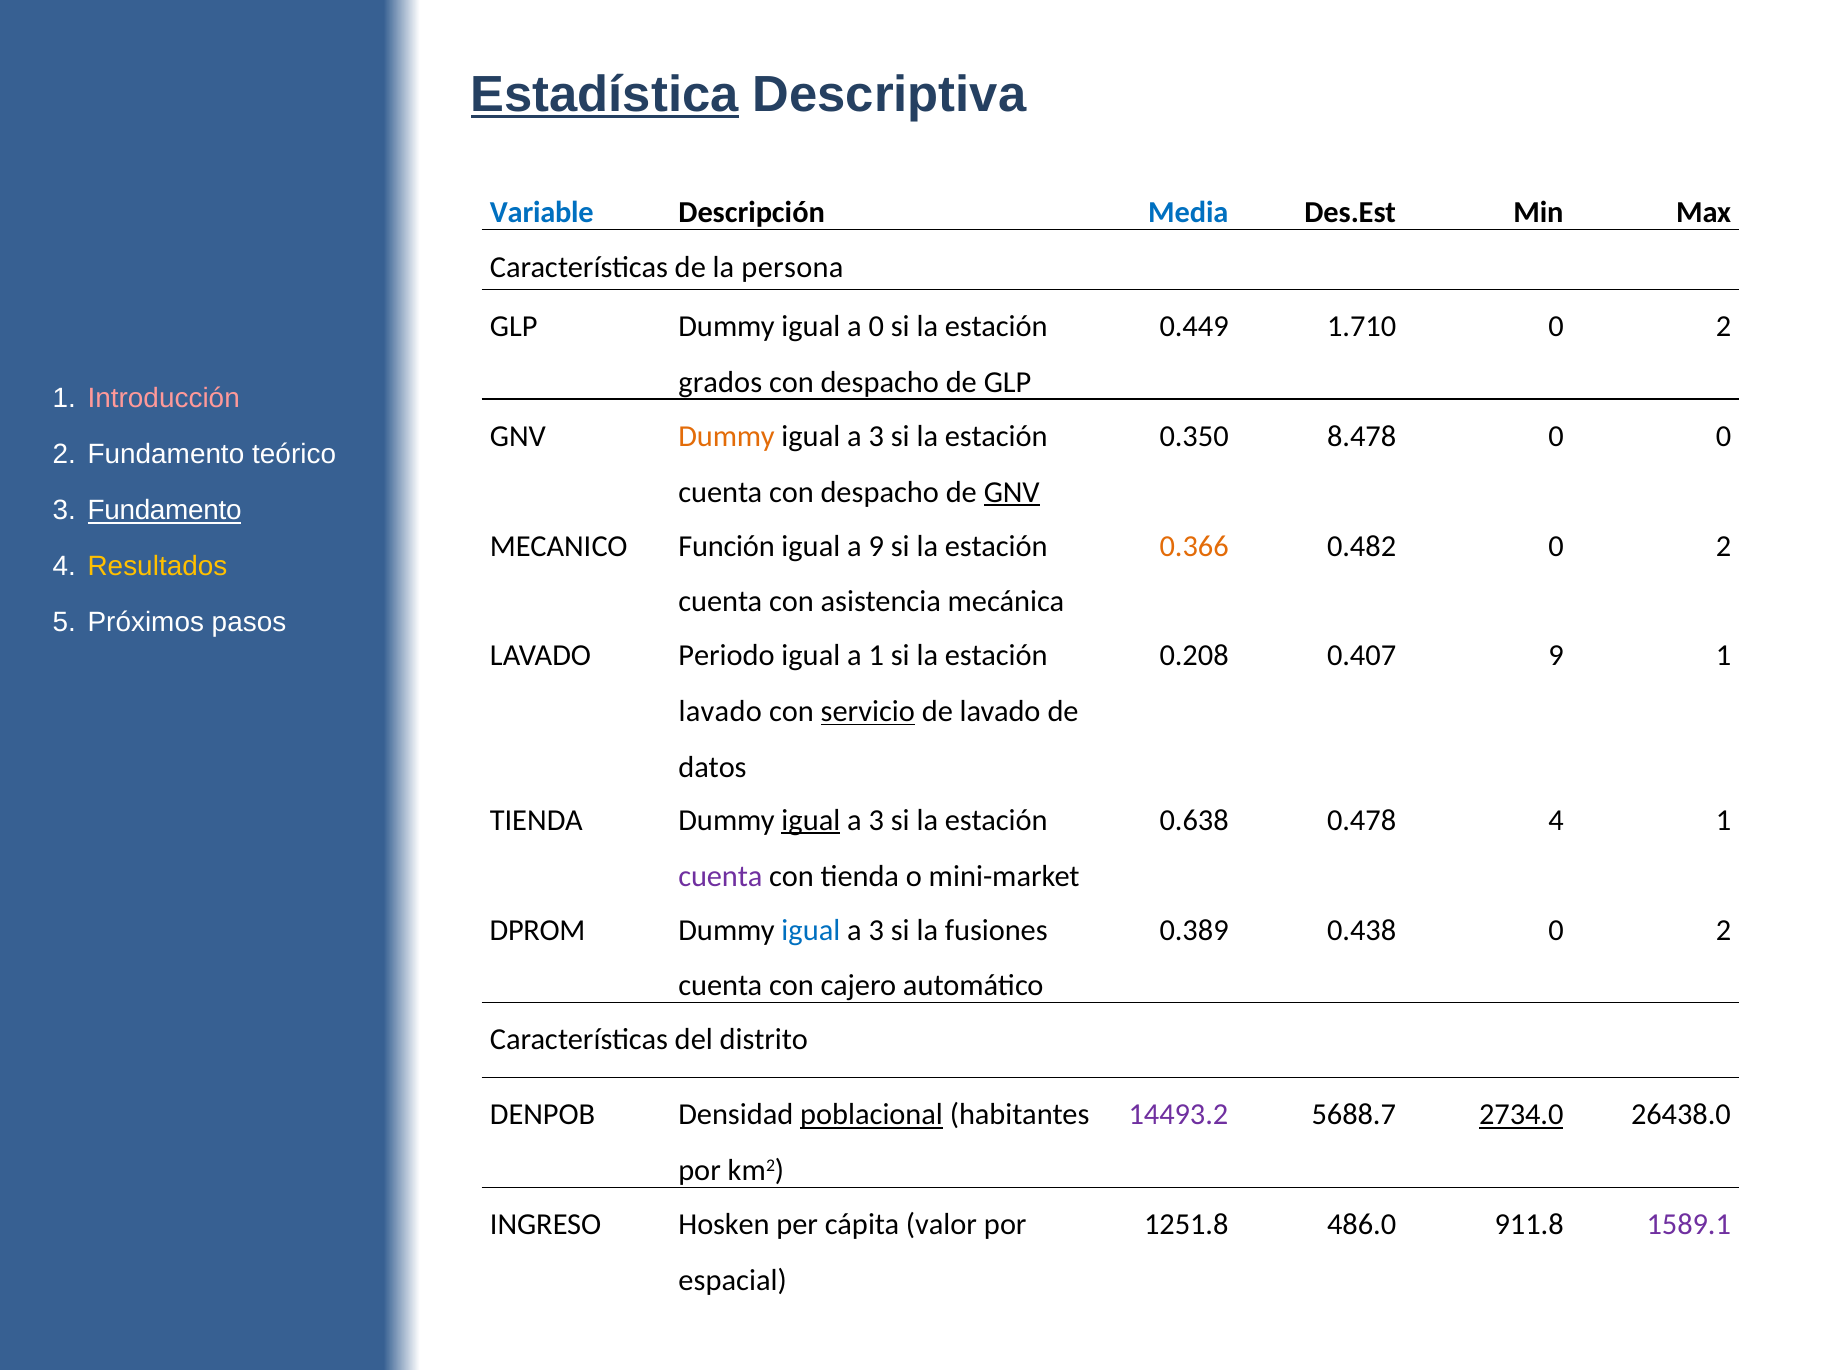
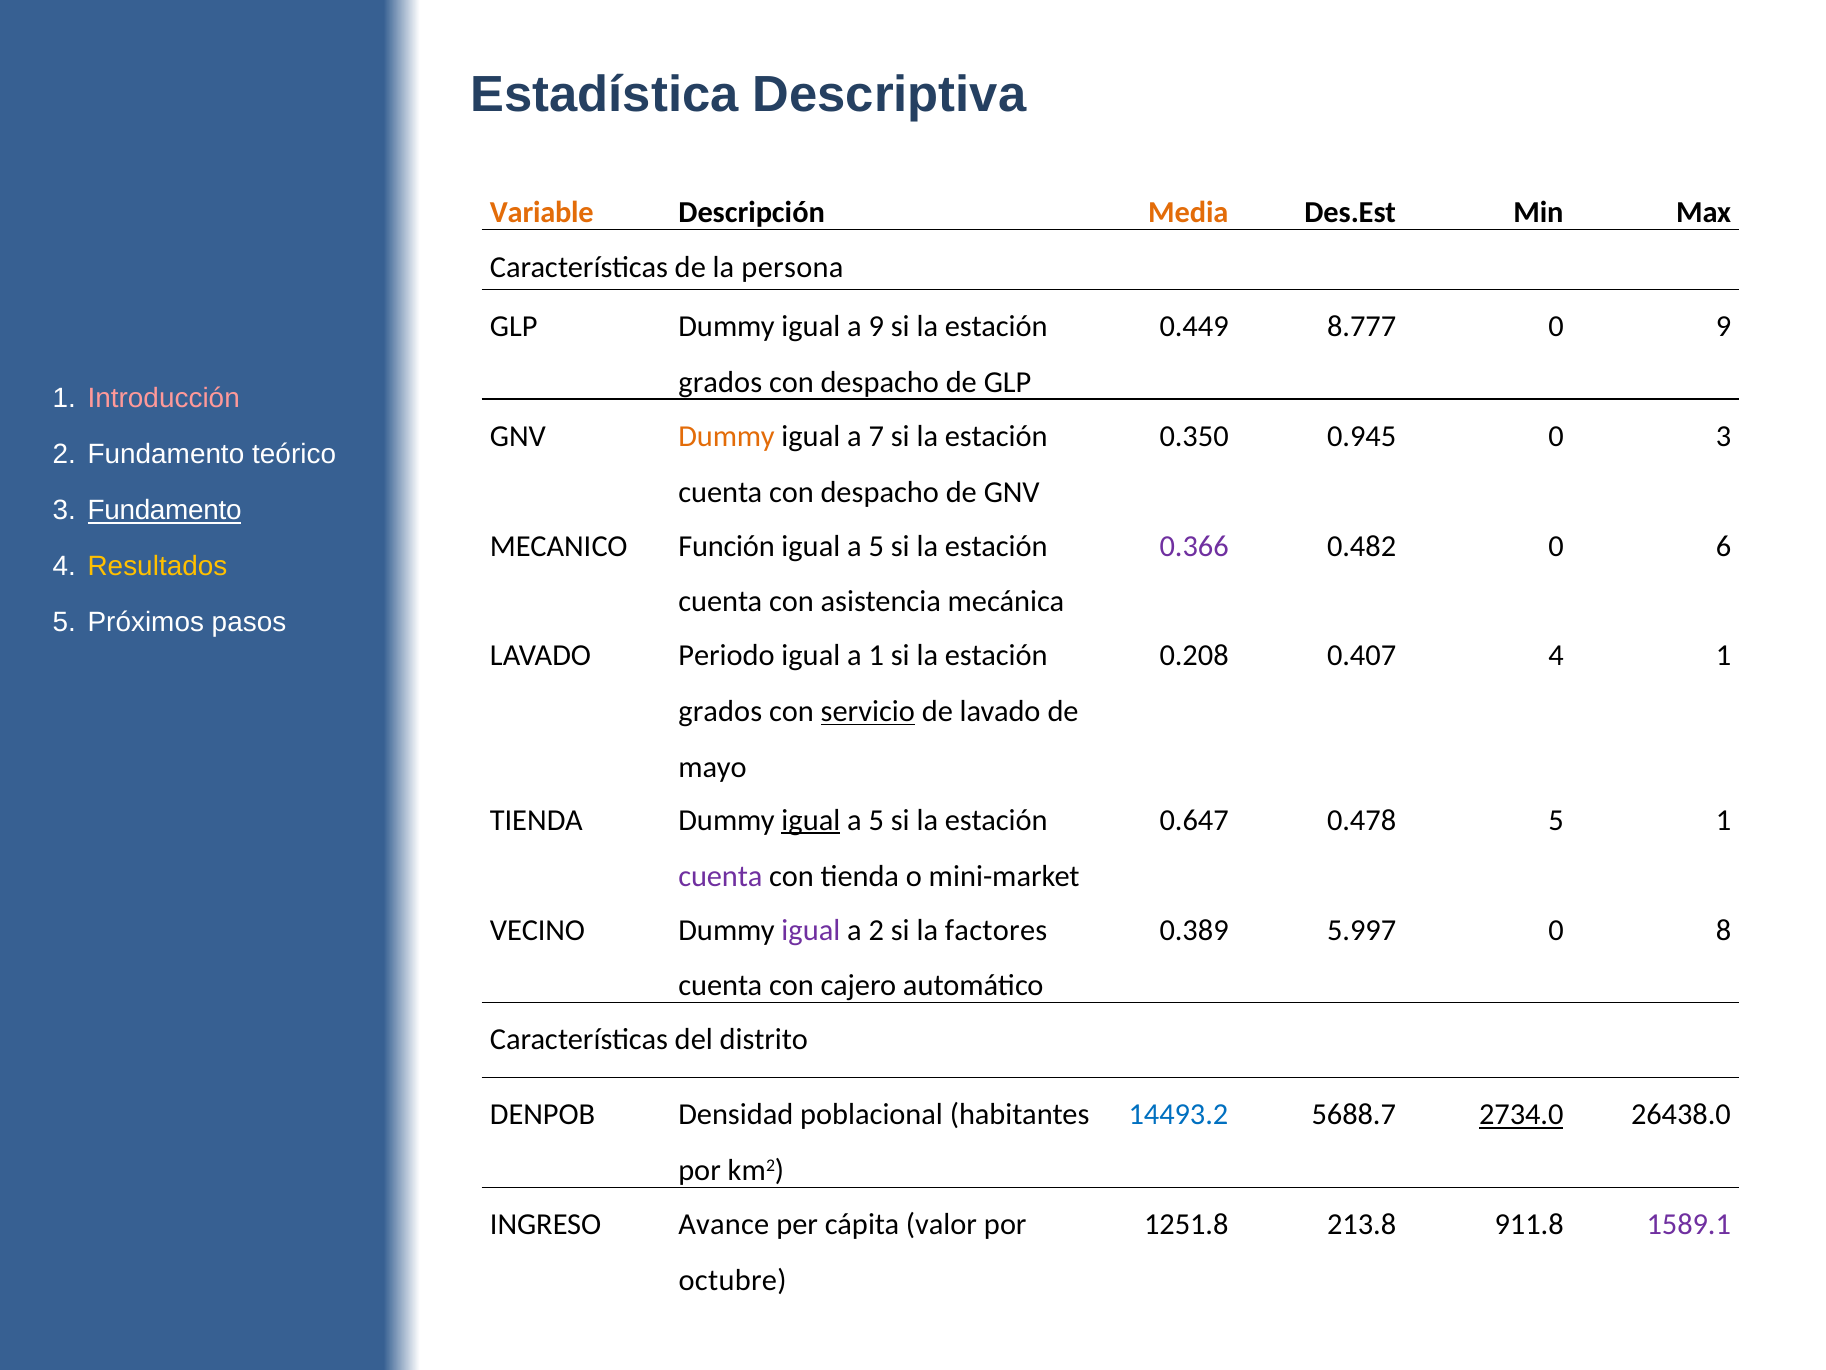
Estadística underline: present -> none
Variable colour: blue -> orange
Media colour: blue -> orange
a 0: 0 -> 9
1.710: 1.710 -> 8.777
2 at (1724, 327): 2 -> 9
3 at (876, 436): 3 -> 7
8.478: 8.478 -> 0.945
0 0: 0 -> 3
GNV at (1012, 492) underline: present -> none
9 at (876, 546): 9 -> 5
0.366 colour: orange -> purple
0.482 0 2: 2 -> 6
0.407 9: 9 -> 4
lavado at (720, 711): lavado -> grados
datos: datos -> mayo
3 at (876, 820): 3 -> 5
0.638: 0.638 -> 0.647
0.478 4: 4 -> 5
DPROM: DPROM -> VECINO
igual at (811, 930) colour: blue -> purple
3 at (876, 930): 3 -> 2
fusiones: fusiones -> factores
0.438: 0.438 -> 5.997
2 at (1724, 930): 2 -> 8
poblacional underline: present -> none
14493.2 colour: purple -> blue
Hosken: Hosken -> Avance
486.0: 486.0 -> 213.8
espacial: espacial -> octubre
